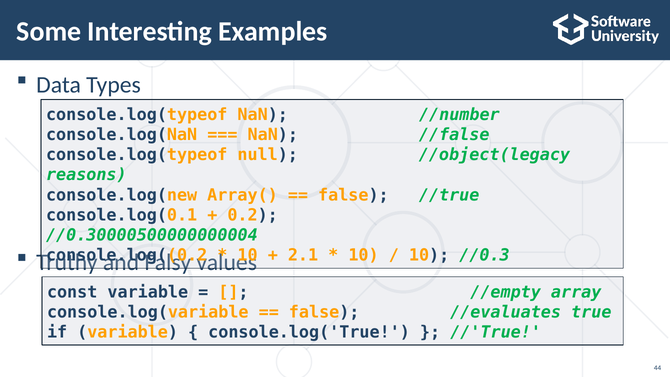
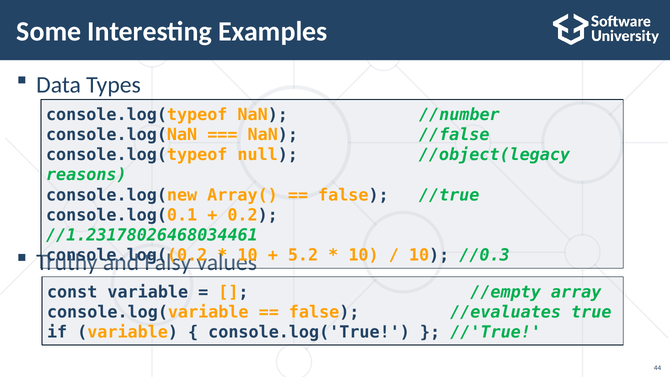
//0.30000500000000004: //0.30000500000000004 -> //1.23178026468034461
2.1: 2.1 -> 5.2
